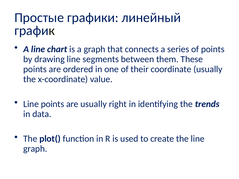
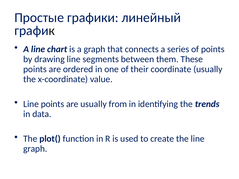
right: right -> from
